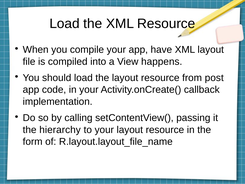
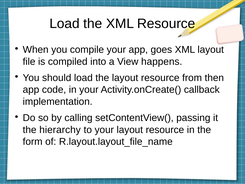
have: have -> goes
post: post -> then
